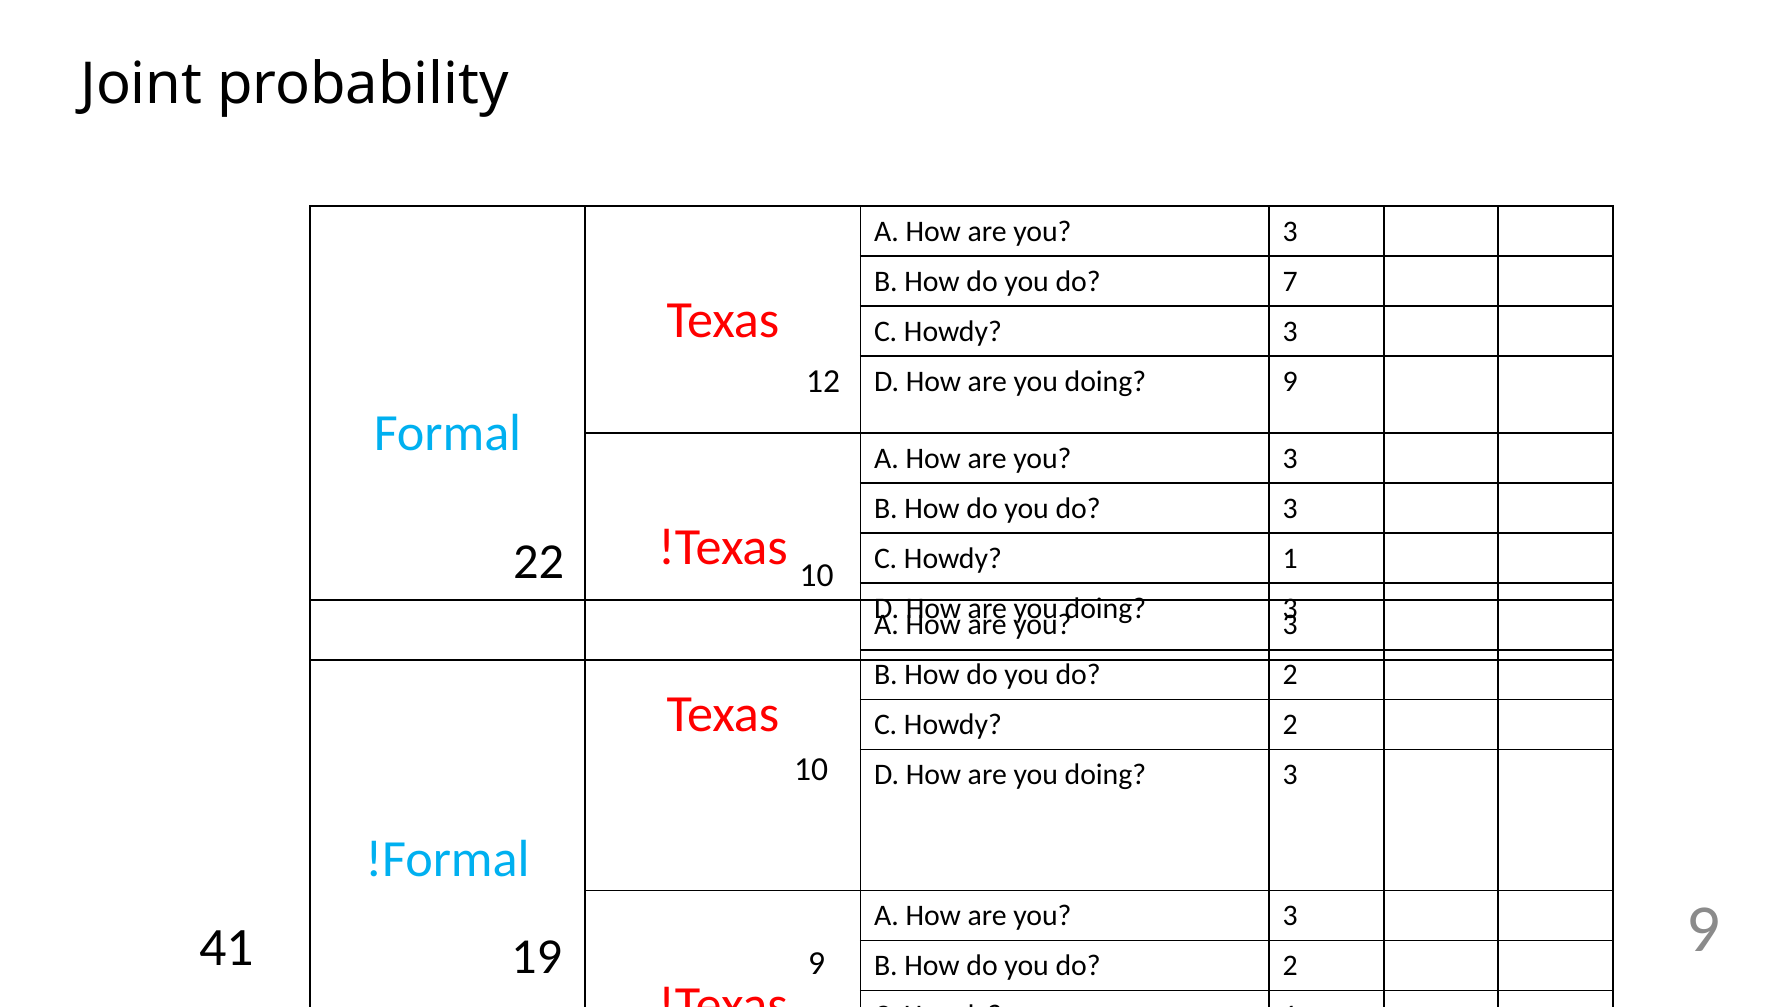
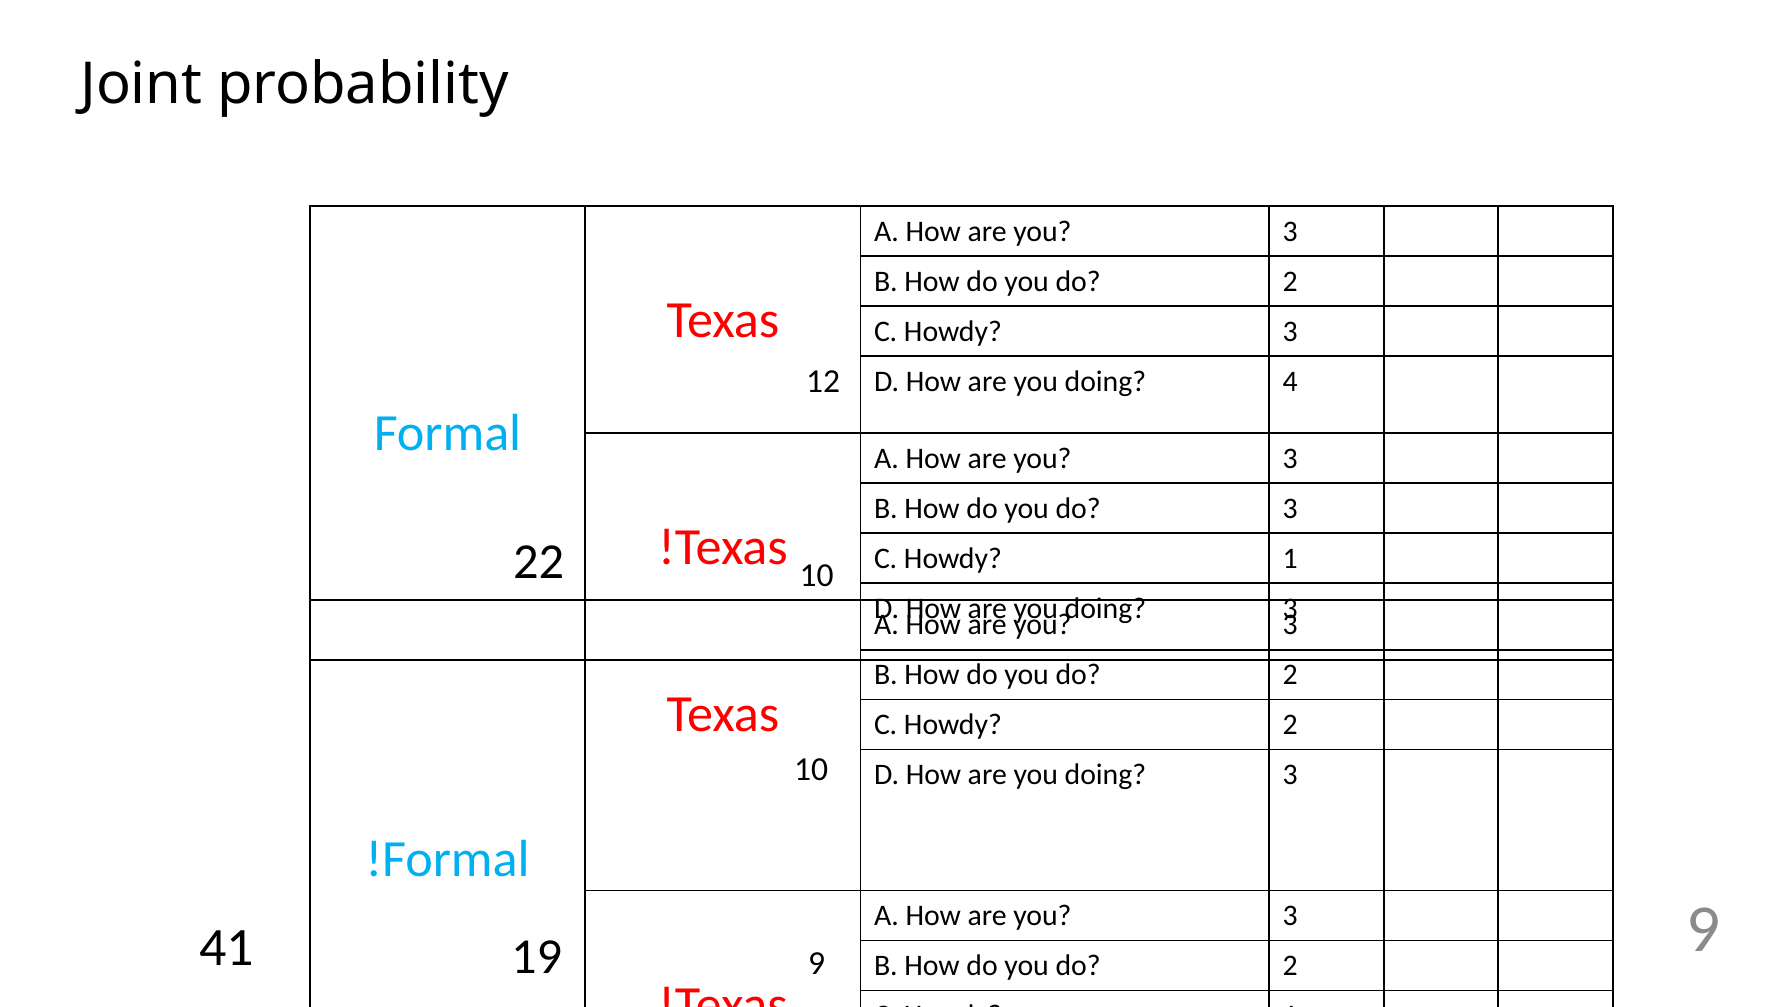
7 at (1290, 281): 7 -> 2
doing 9: 9 -> 4
